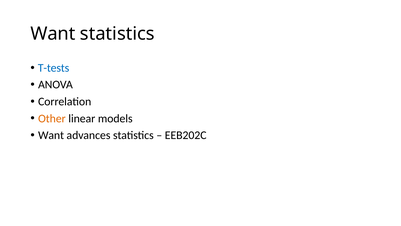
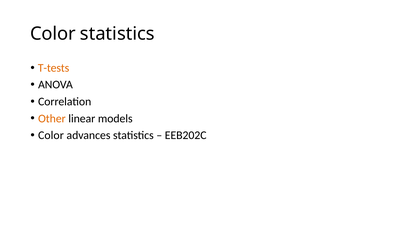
Want at (53, 34): Want -> Color
T-tests colour: blue -> orange
Want at (51, 135): Want -> Color
